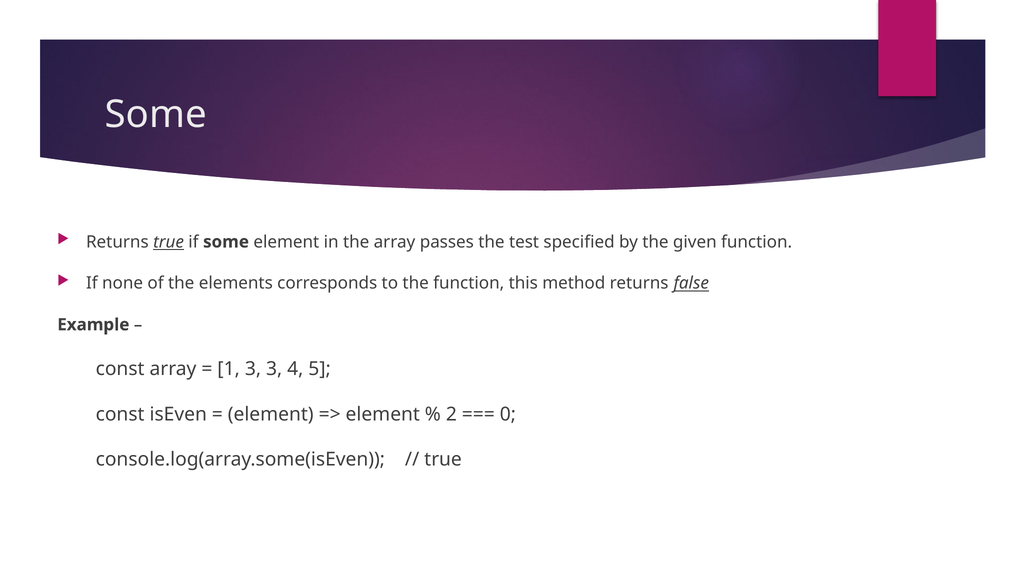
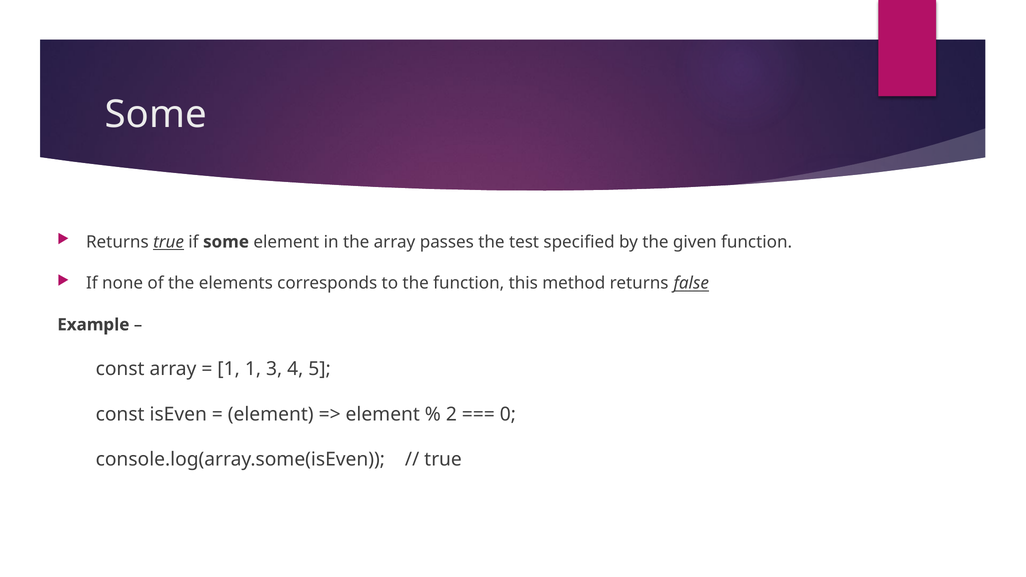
1 3: 3 -> 1
